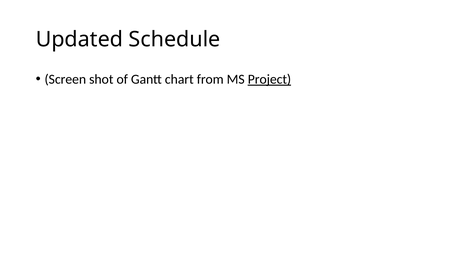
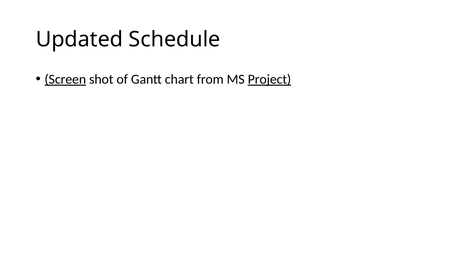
Screen underline: none -> present
